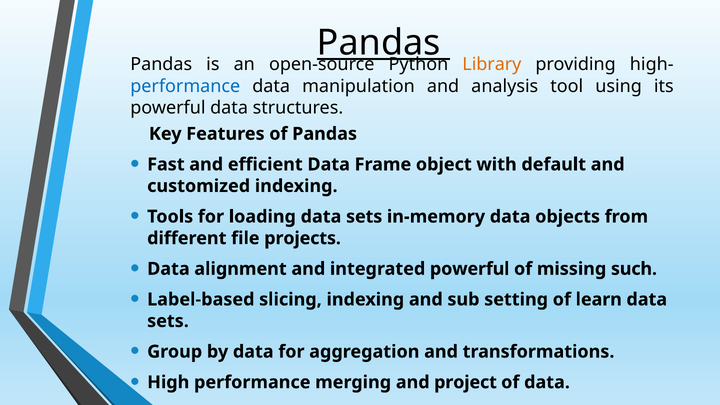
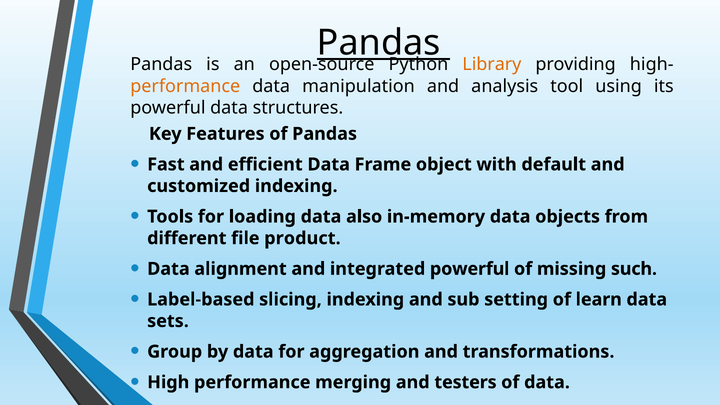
performance at (185, 86) colour: blue -> orange
loading data sets: sets -> also
projects: projects -> product
project: project -> testers
